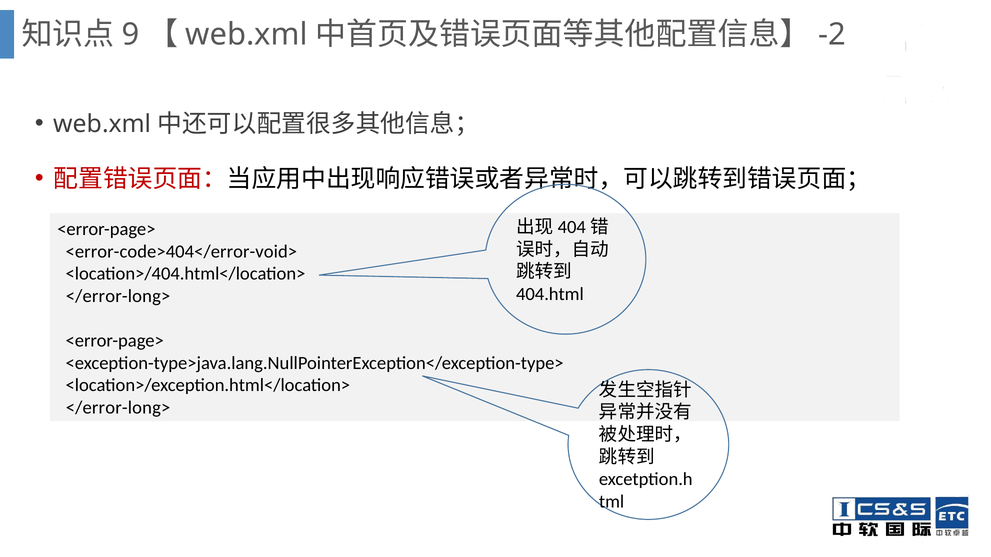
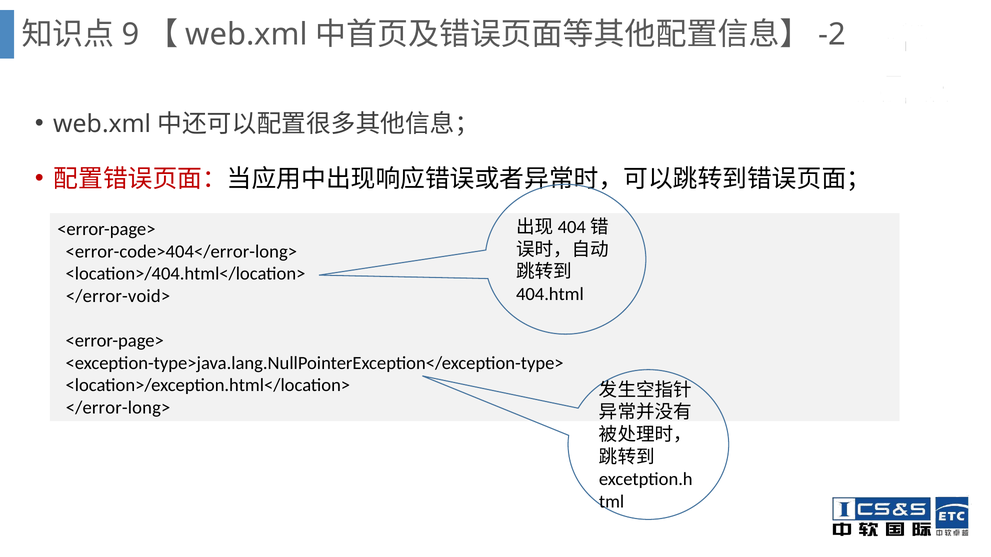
<error-code>404</error-void>: <error-code>404</error-void> -> <error-code>404</error-long>
</error-long> at (118, 296): </error-long> -> </error-void>
